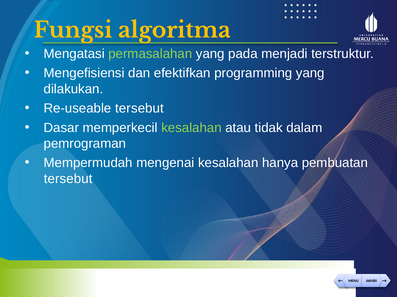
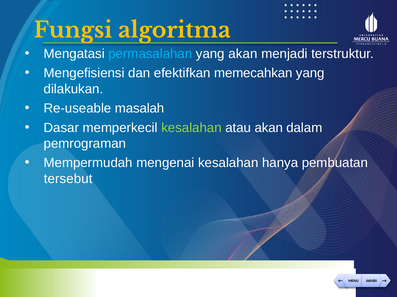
permasalahan colour: light green -> light blue
yang pada: pada -> akan
programming: programming -> memecahkan
Re-useable tersebut: tersebut -> masalah
atau tidak: tidak -> akan
